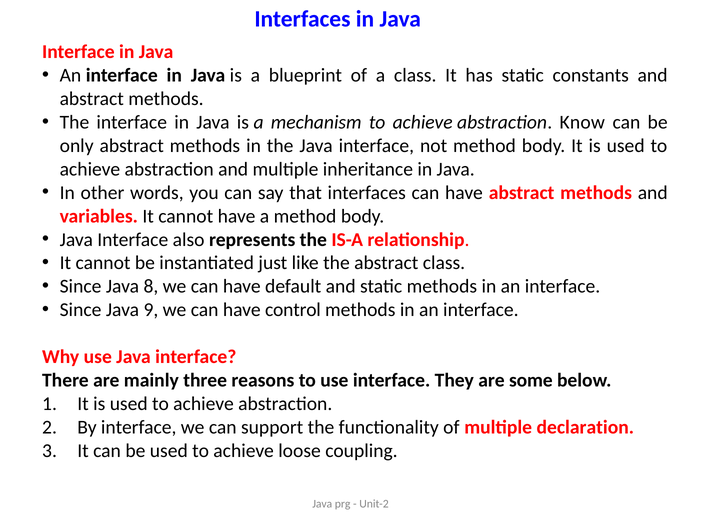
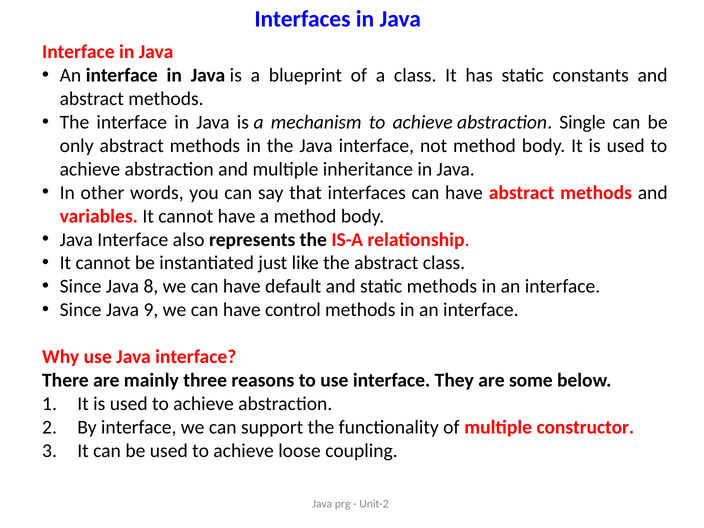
Know: Know -> Single
declaration: declaration -> constructor
